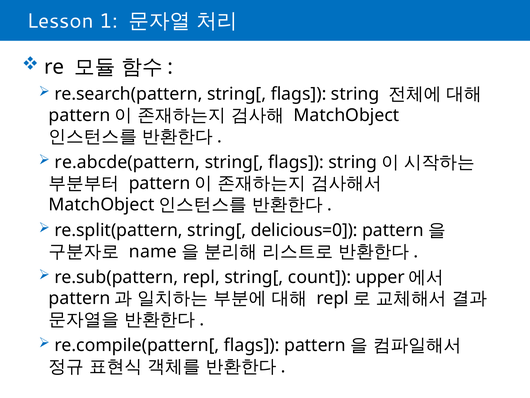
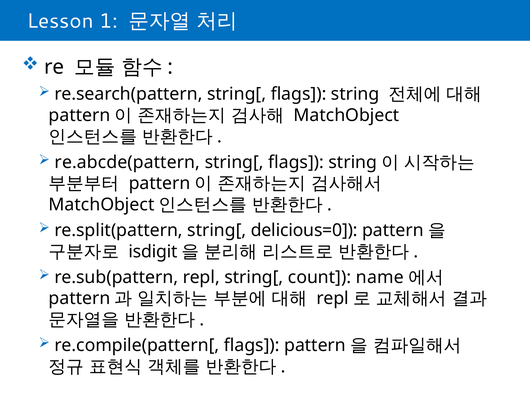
name: name -> isdigit
upper: upper -> name
